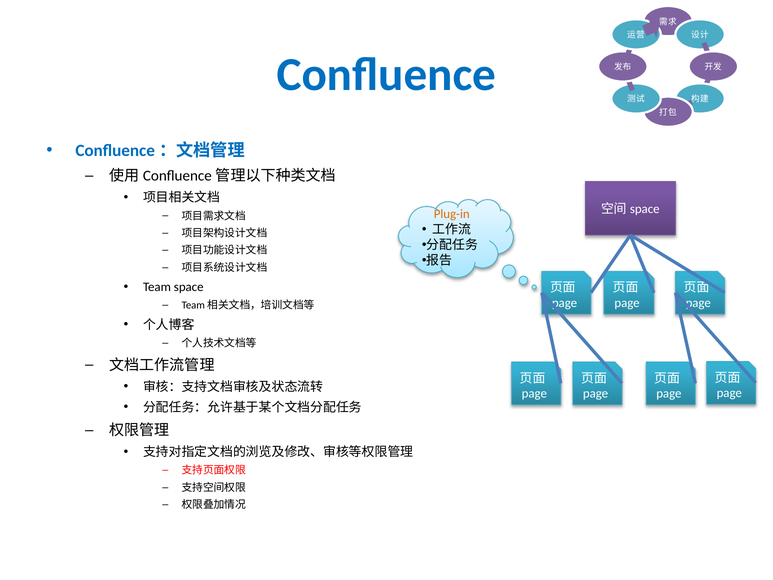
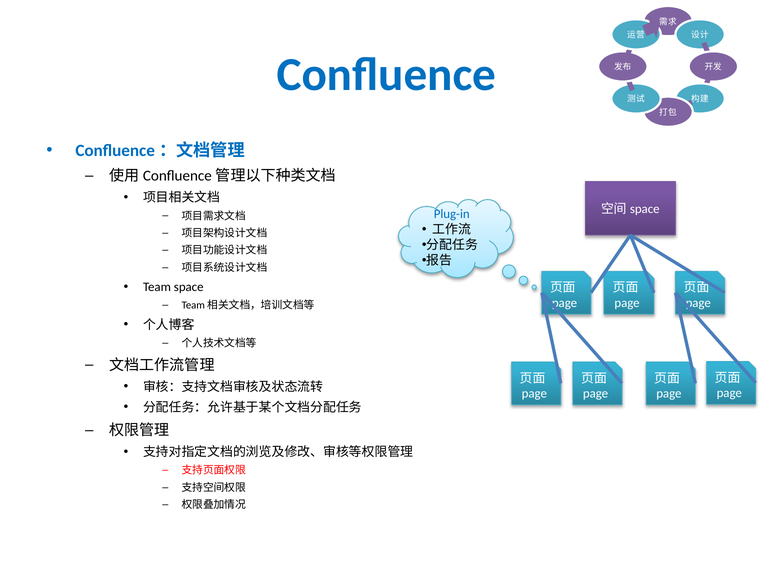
Plug-in colour: orange -> blue
